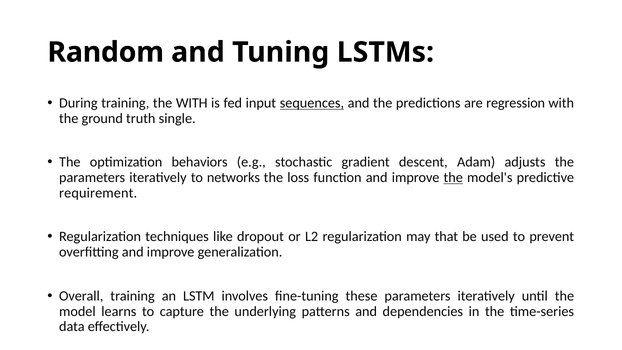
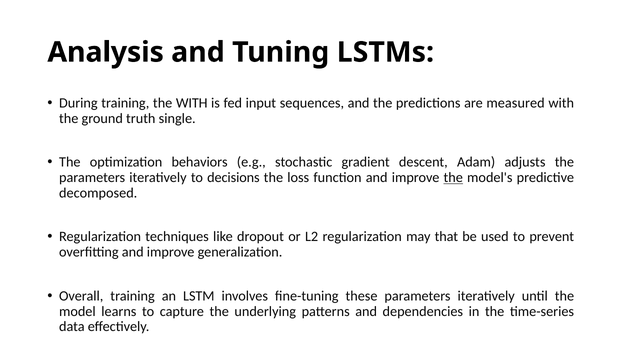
Random: Random -> Analysis
sequences underline: present -> none
regression: regression -> measured
networks: networks -> decisions
requirement: requirement -> decomposed
